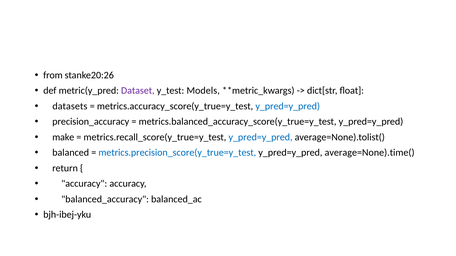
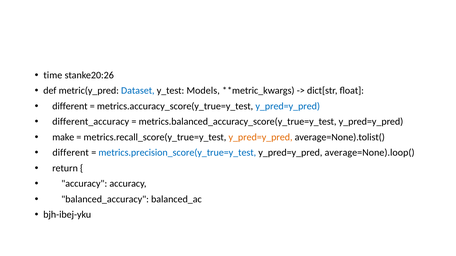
from: from -> time
Dataset colour: purple -> blue
datasets at (70, 106): datasets -> different
precision_accuracy: precision_accuracy -> different_accuracy
y_pred=y_pred at (261, 137) colour: blue -> orange
balanced at (71, 153): balanced -> different
average=None).time(: average=None).time( -> average=None).loop(
